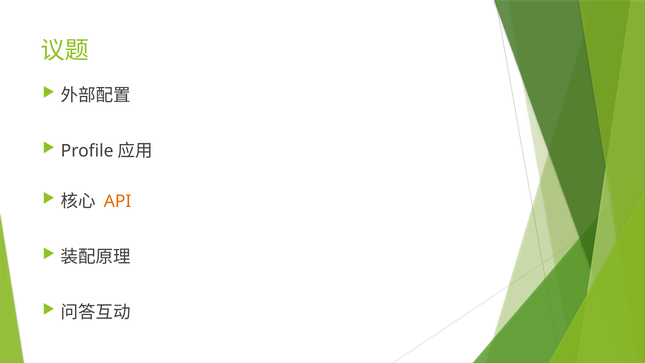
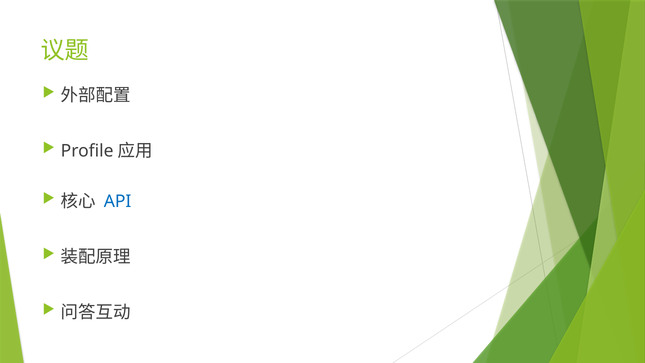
API colour: orange -> blue
